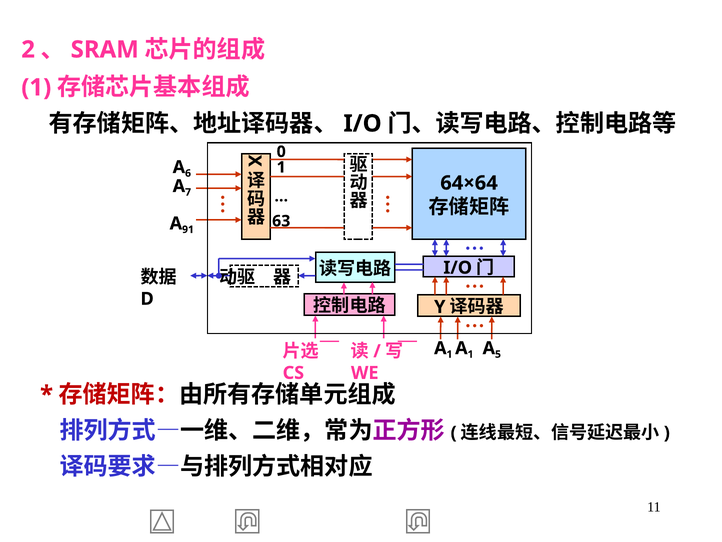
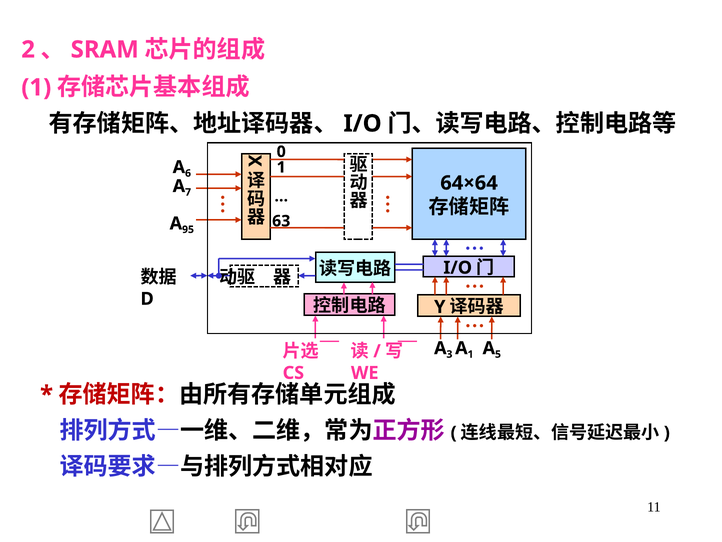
91: 91 -> 95
1 at (449, 354): 1 -> 3
